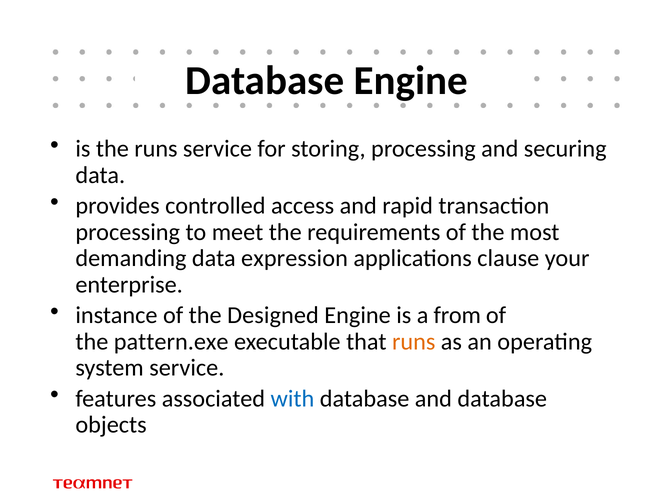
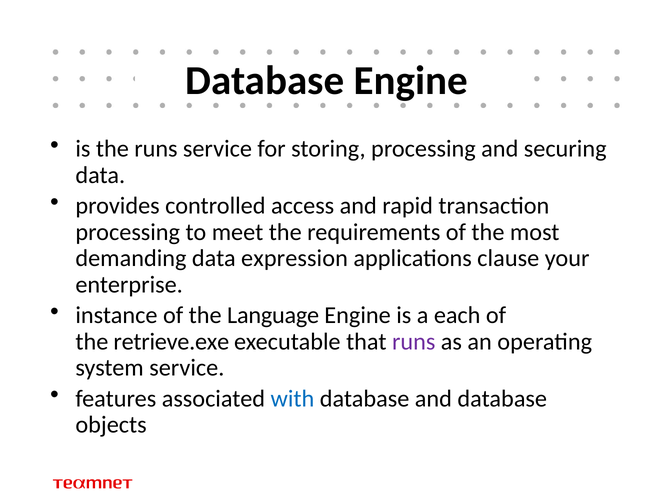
Designed: Designed -> Language
from: from -> each
pattern.exe: pattern.exe -> retrieve.exe
runs at (414, 342) colour: orange -> purple
